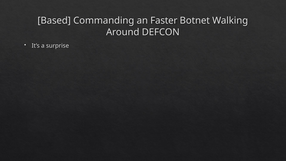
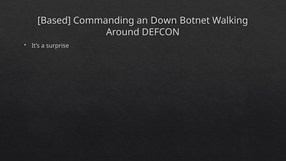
Faster: Faster -> Down
